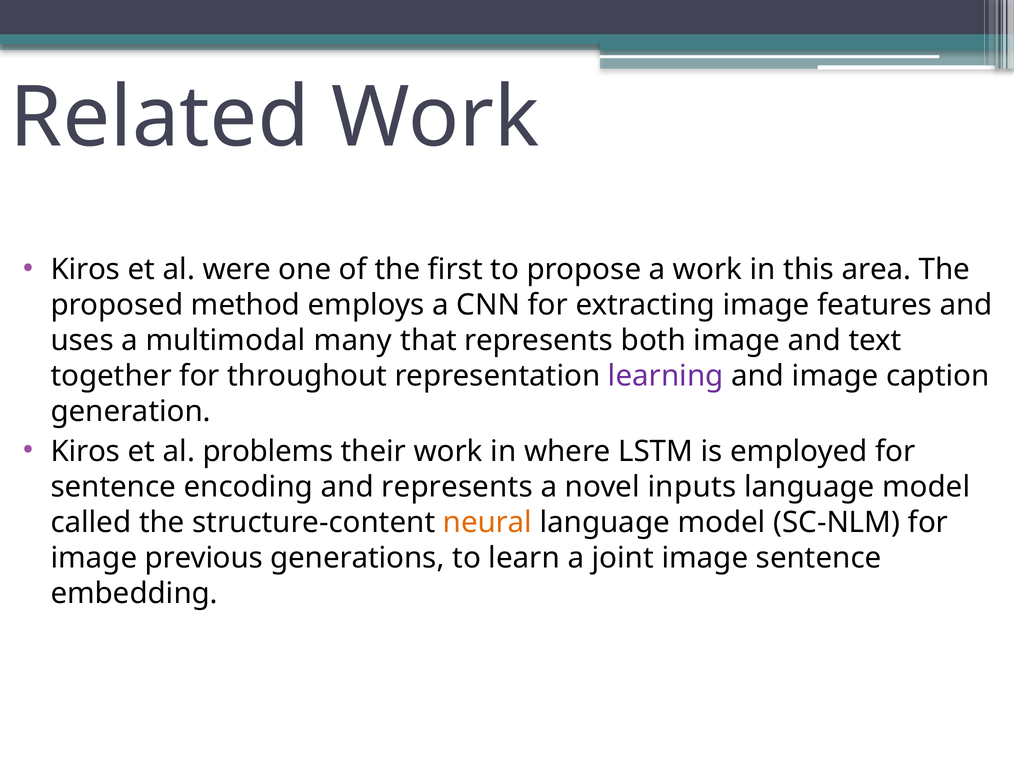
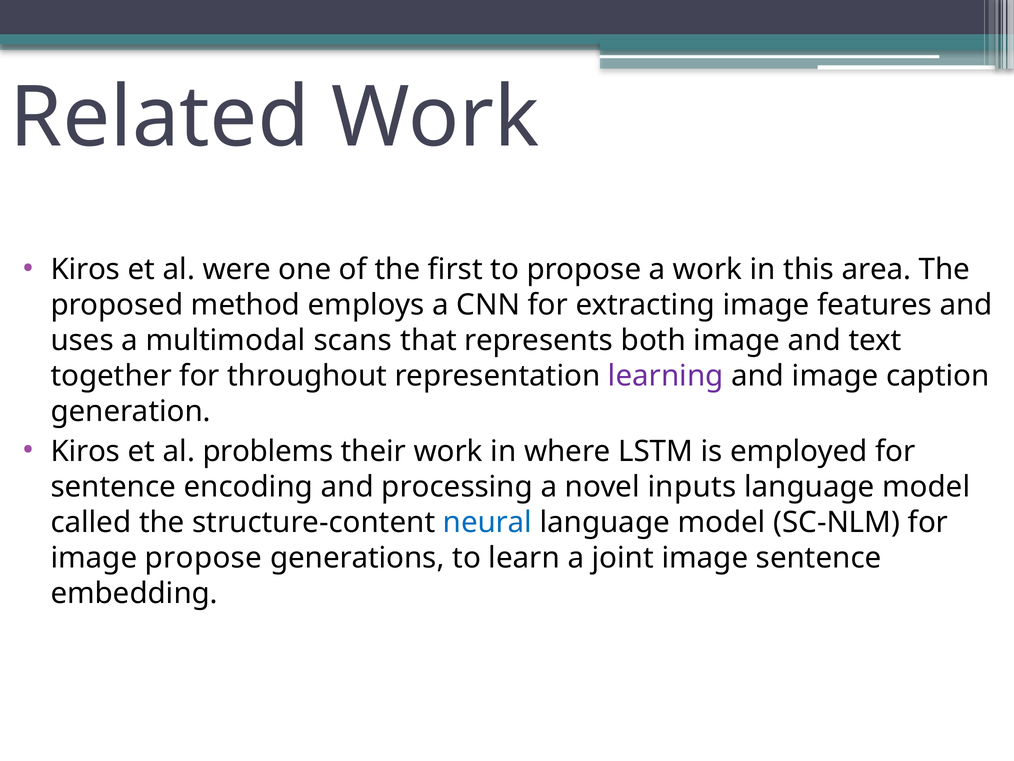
many: many -> scans
and represents: represents -> processing
neural colour: orange -> blue
image previous: previous -> propose
